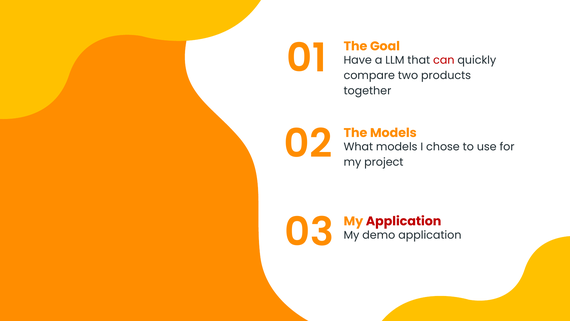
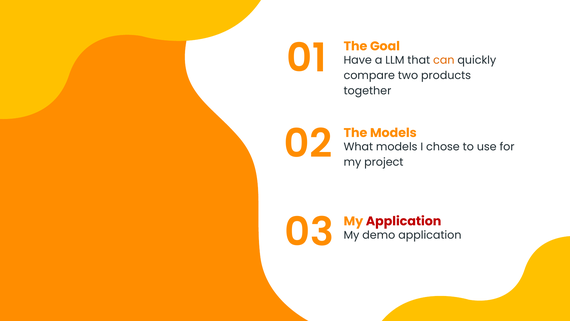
can colour: red -> orange
